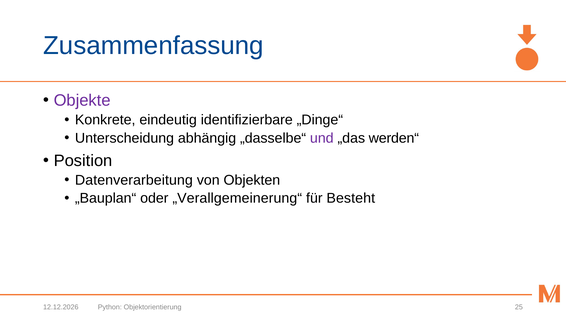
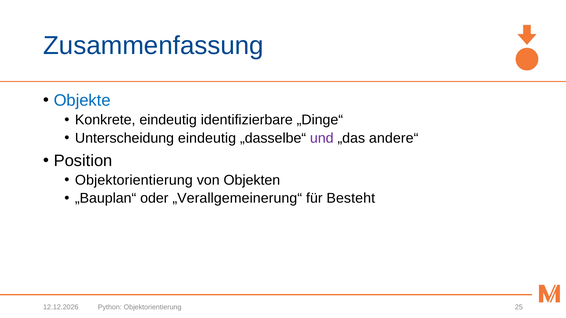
Objekte colour: purple -> blue
Unterscheidung abhängig: abhängig -> eindeutig
werden“: werden“ -> andere“
Datenverarbeitung at (134, 180): Datenverarbeitung -> Objektorientierung
